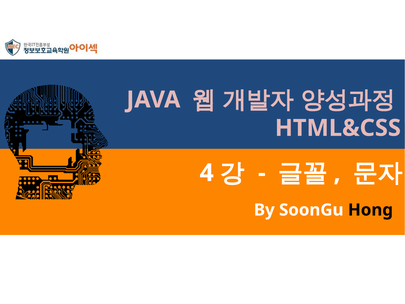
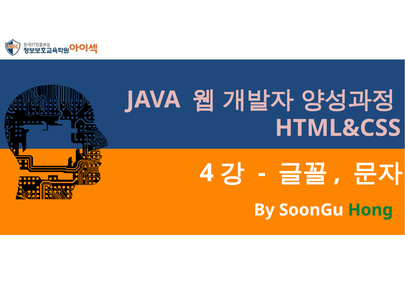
Hong colour: black -> green
